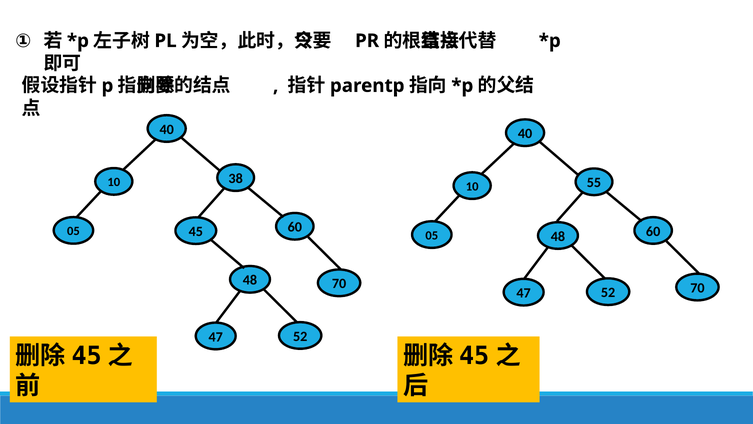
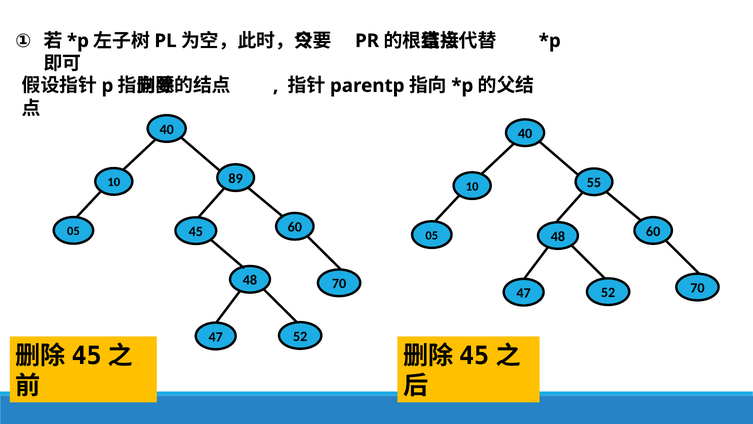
38: 38 -> 89
